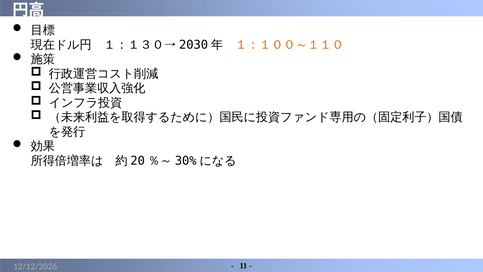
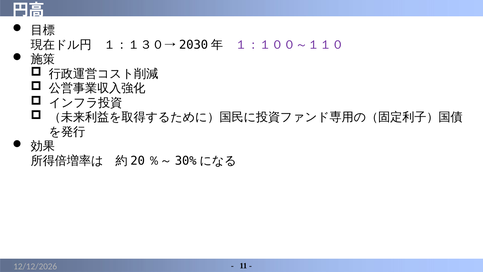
１：１００～１１０ colour: orange -> purple
